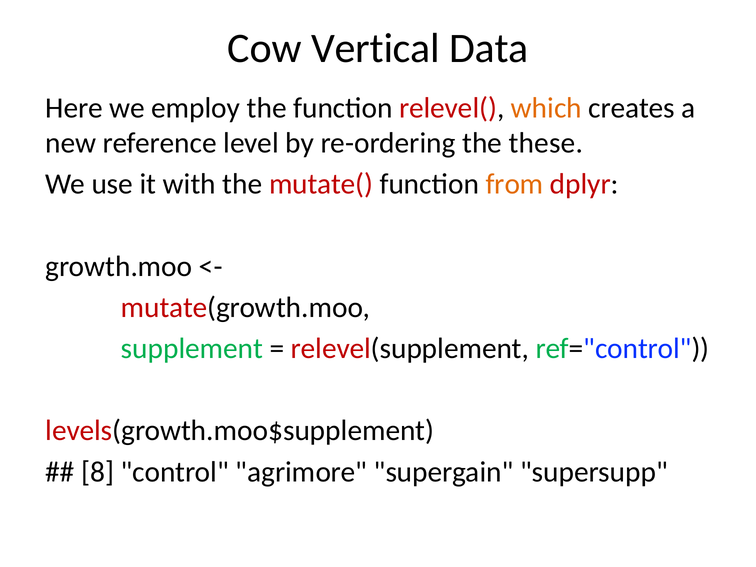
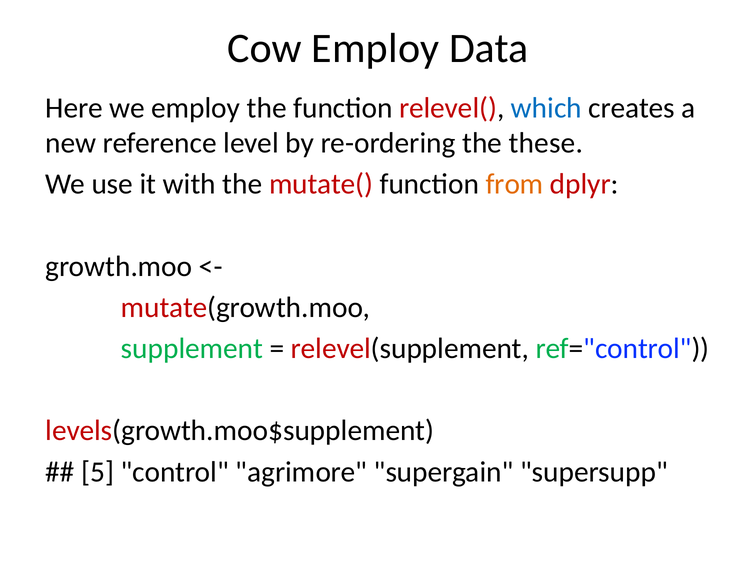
Cow Vertical: Vertical -> Employ
which colour: orange -> blue
8: 8 -> 5
